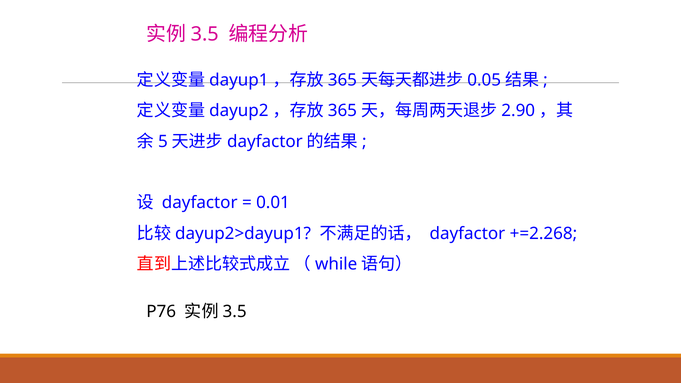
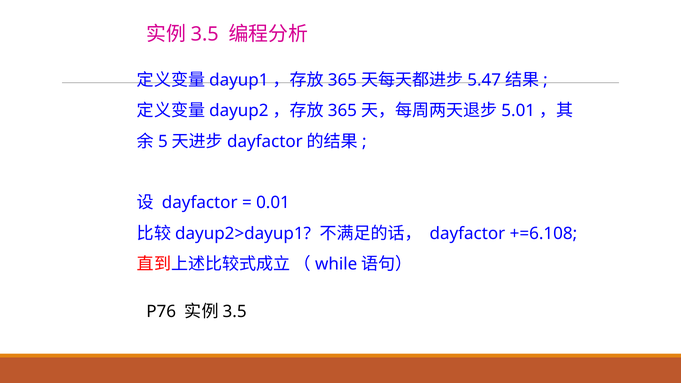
0.05: 0.05 -> 5.47
2.90: 2.90 -> 5.01
+=2.268: +=2.268 -> +=6.108
